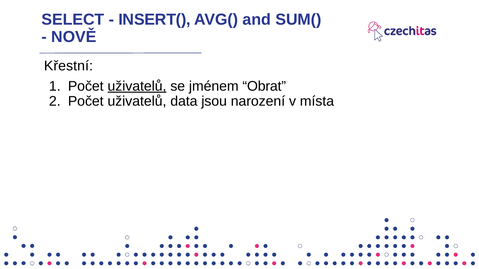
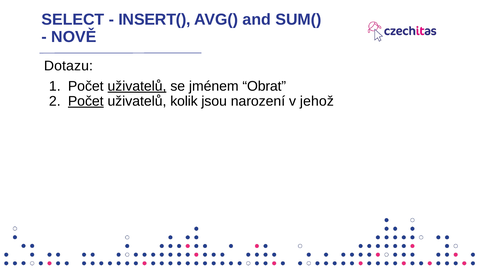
Křestní: Křestní -> Dotazu
Počet at (86, 101) underline: none -> present
data: data -> kolik
místa: místa -> jehož
